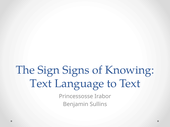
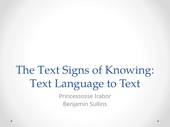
The Sign: Sign -> Text
